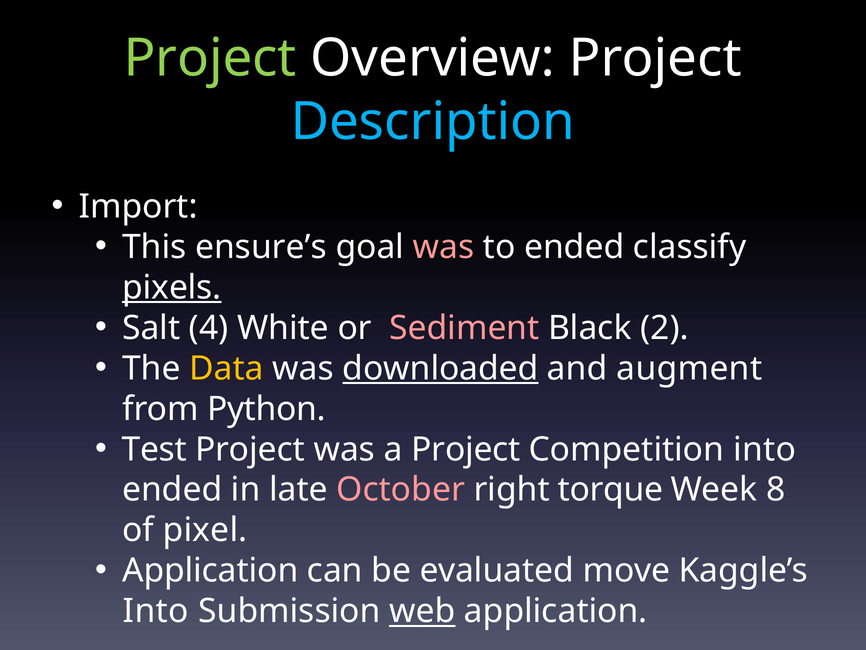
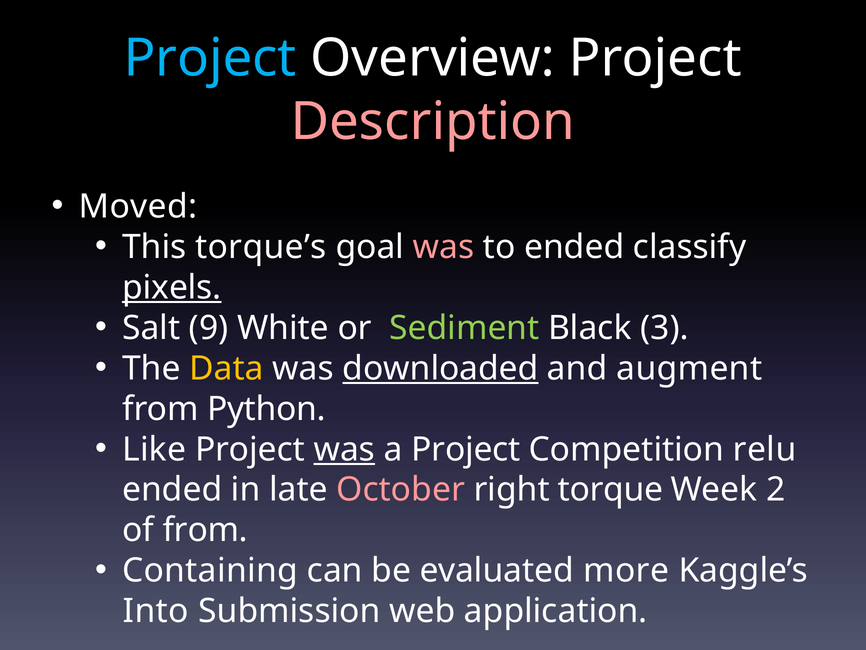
Project at (210, 58) colour: light green -> light blue
Description colour: light blue -> pink
Import: Import -> Moved
ensure’s: ensure’s -> torque’s
4: 4 -> 9
Sediment colour: pink -> light green
2: 2 -> 3
Test: Test -> Like
was at (344, 449) underline: none -> present
Competition into: into -> relu
8: 8 -> 2
of pixel: pixel -> from
Application at (210, 570): Application -> Containing
move: move -> more
web underline: present -> none
